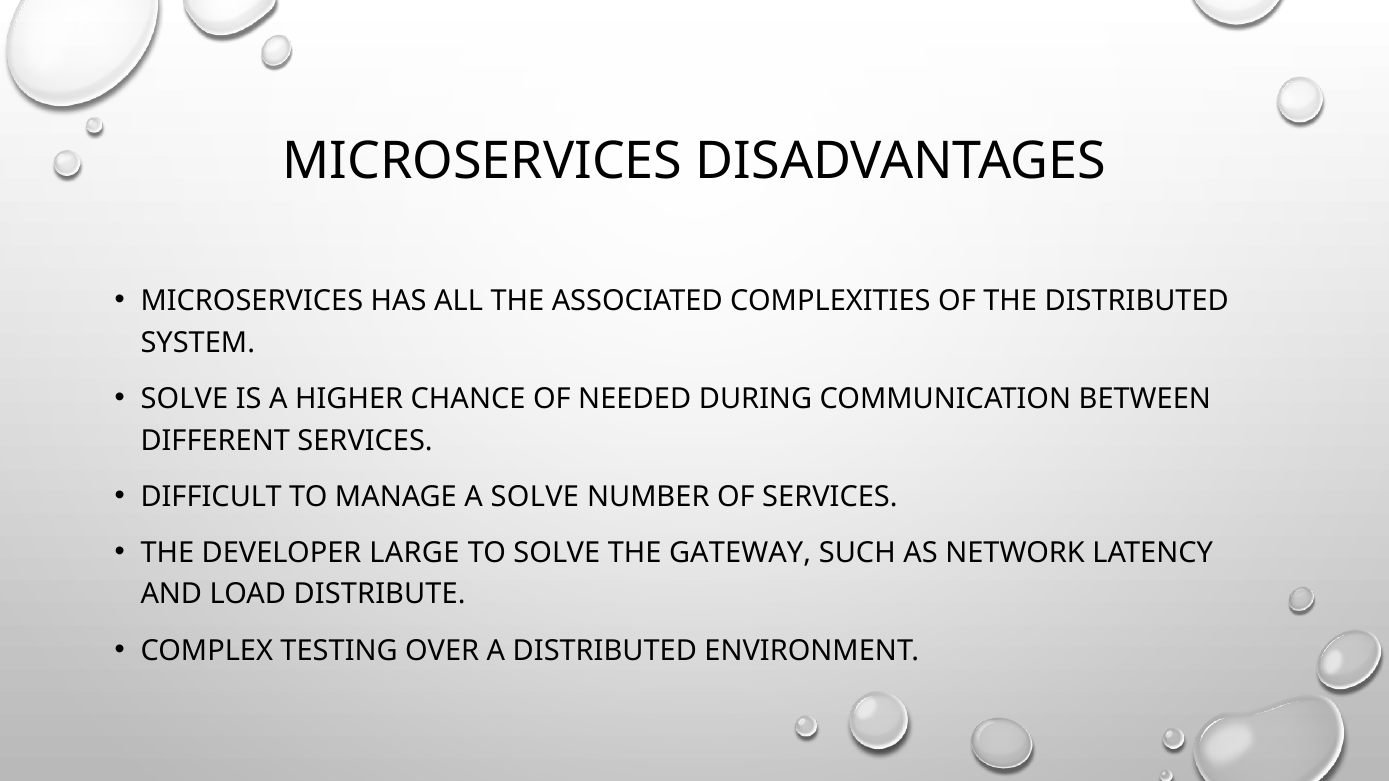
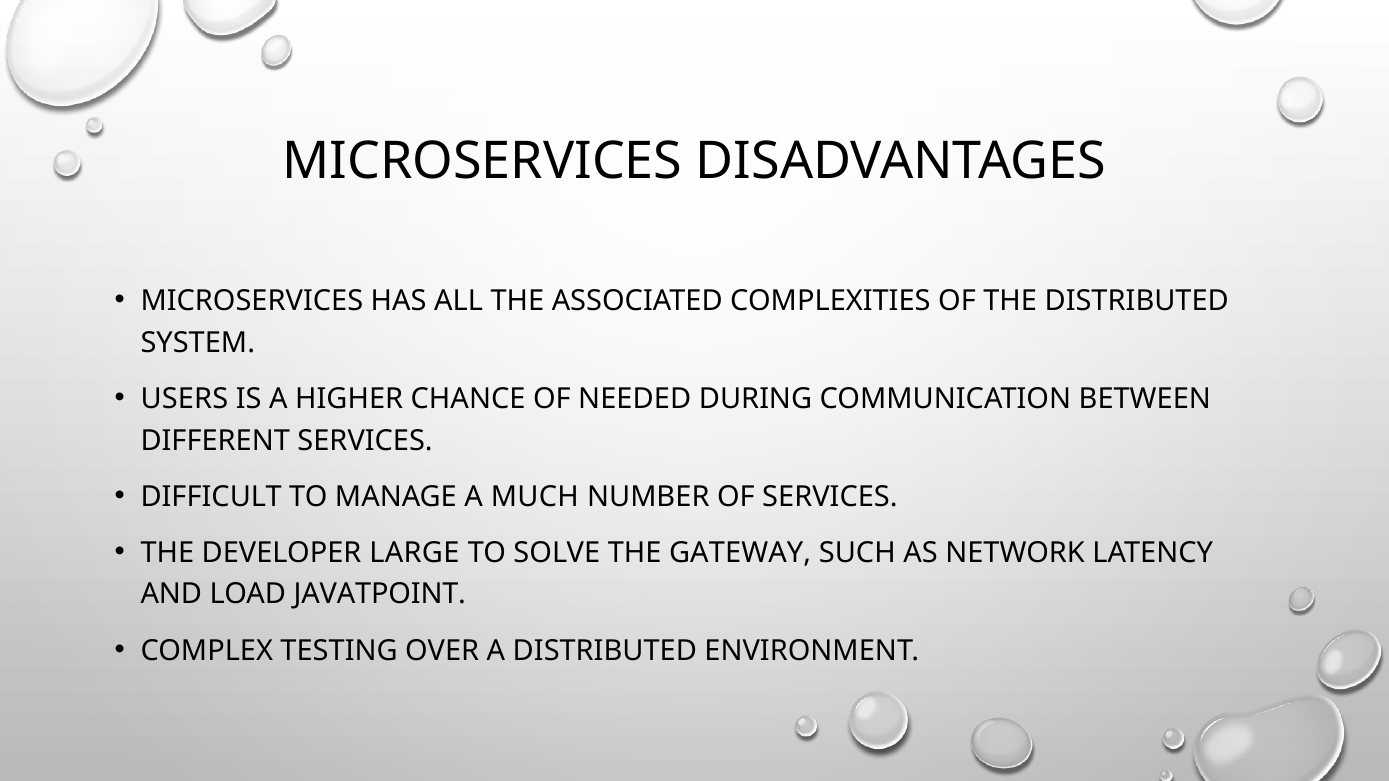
SOLVE at (184, 399): SOLVE -> USERS
A SOLVE: SOLVE -> MUCH
DISTRIBUTE: DISTRIBUTE -> JAVATPOINT
